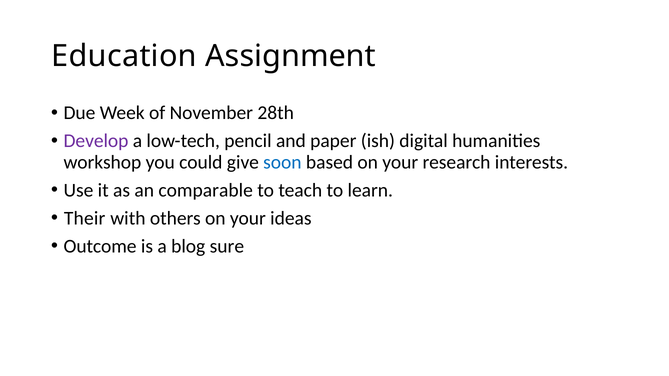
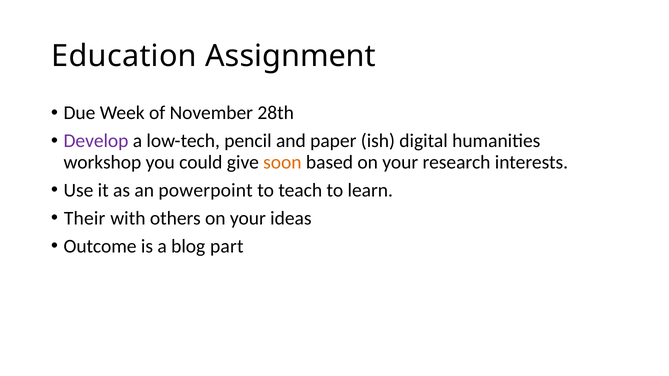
soon colour: blue -> orange
comparable: comparable -> powerpoint
sure: sure -> part
